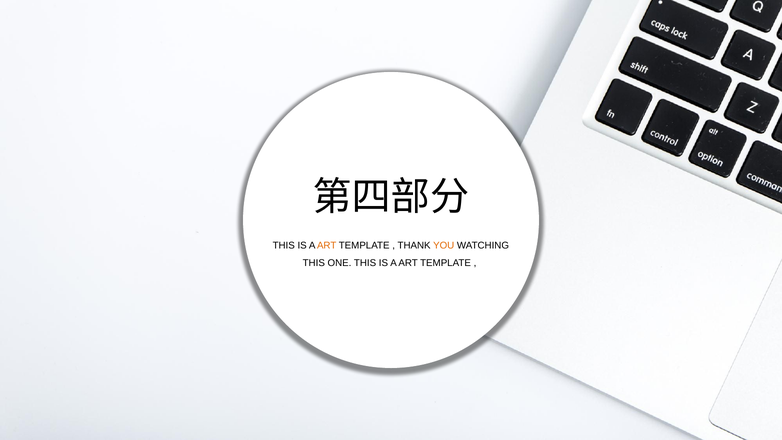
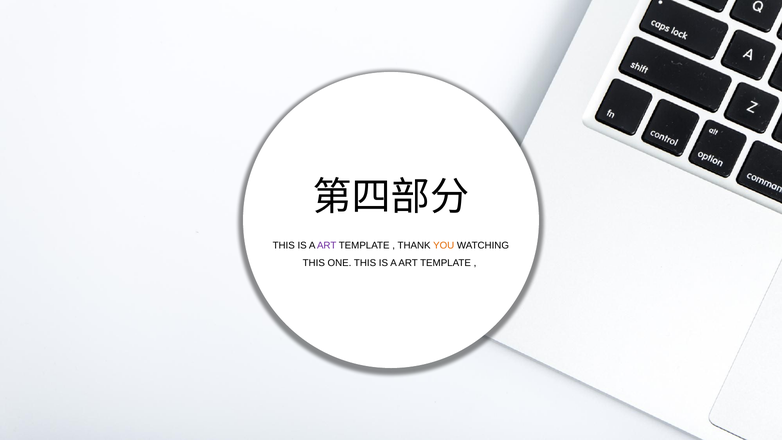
ART at (327, 245) colour: orange -> purple
